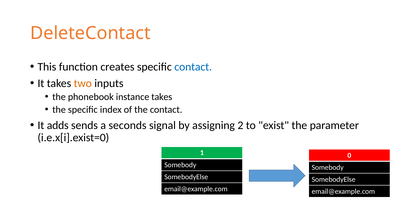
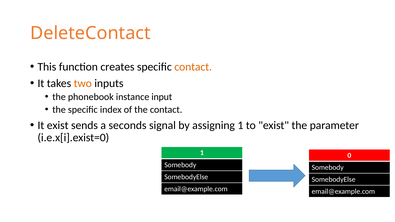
contact at (193, 67) colour: blue -> orange
instance takes: takes -> input
It adds: adds -> exist
assigning 2: 2 -> 1
